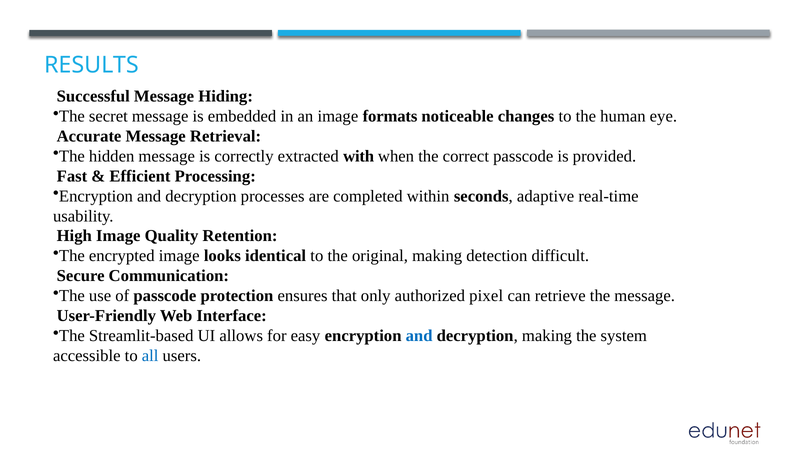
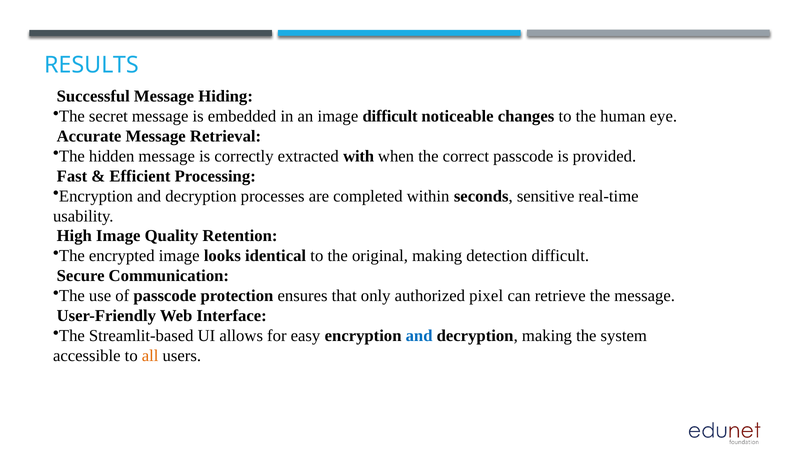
image formats: formats -> difficult
adaptive: adaptive -> sensitive
all colour: blue -> orange
